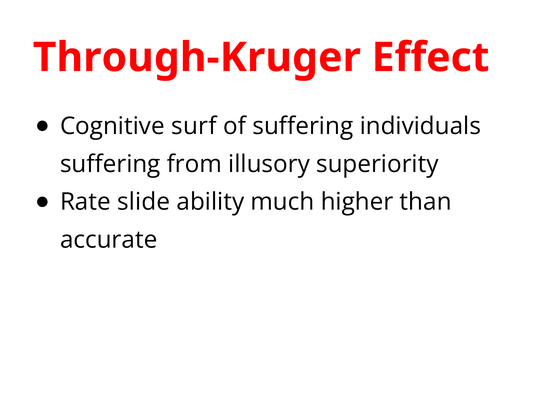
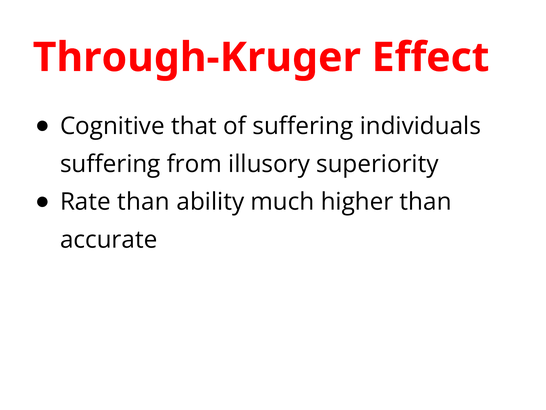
surf: surf -> that
Rate slide: slide -> than
